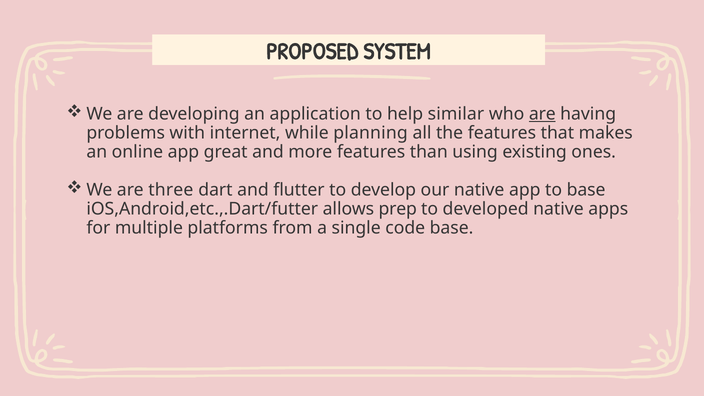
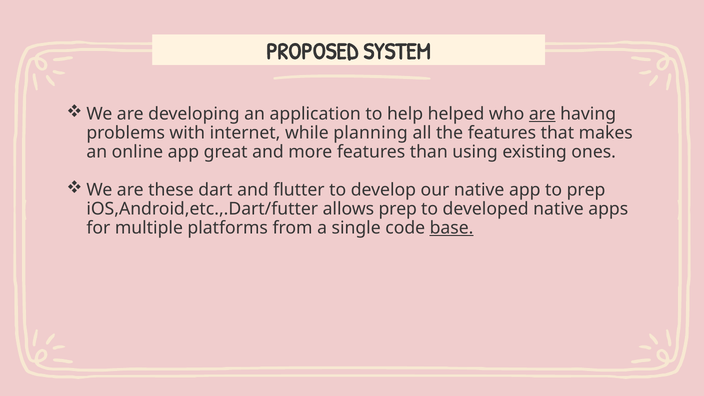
similar: similar -> helped
three: three -> these
to base: base -> prep
base at (452, 228) underline: none -> present
